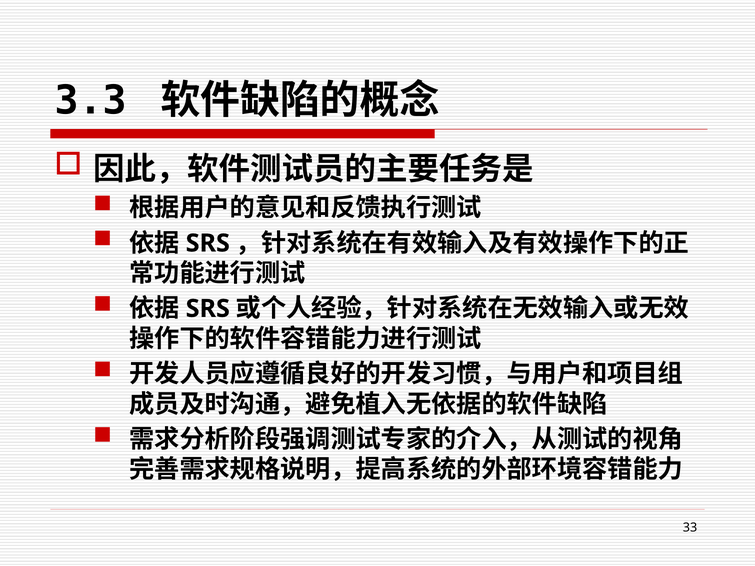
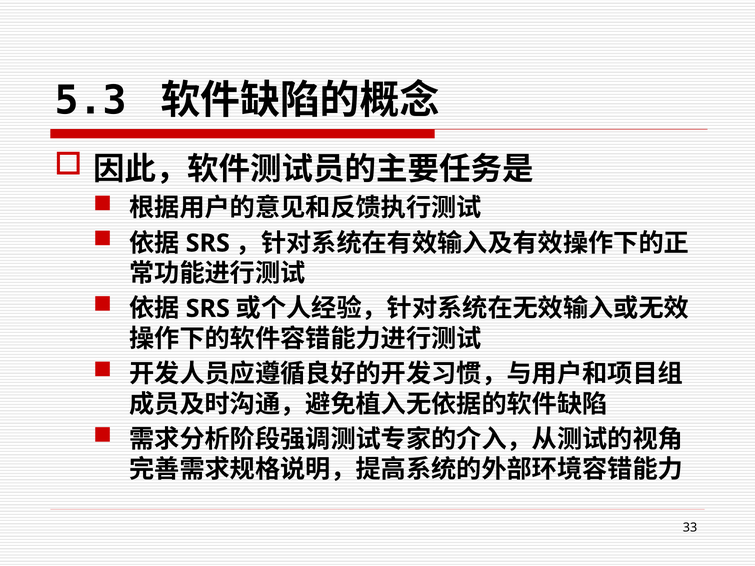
3.3: 3.3 -> 5.3
